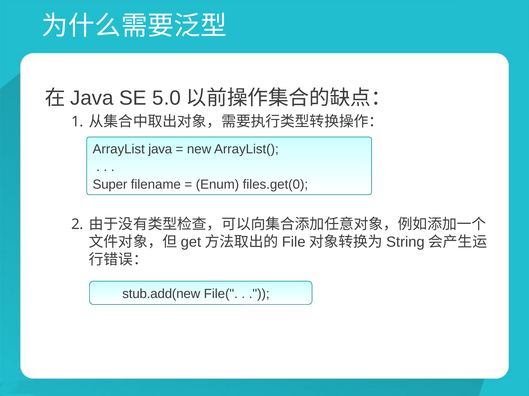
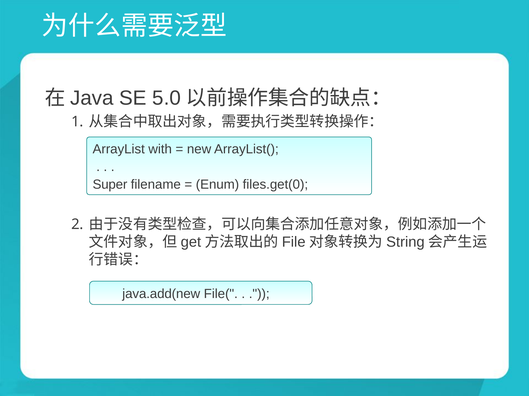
ArrayList java: java -> with
stub.add(new: stub.add(new -> java.add(new
